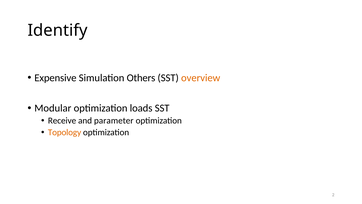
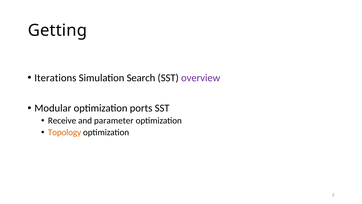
Identify: Identify -> Getting
Expensive: Expensive -> Iterations
Others: Others -> Search
overview colour: orange -> purple
loads: loads -> ports
